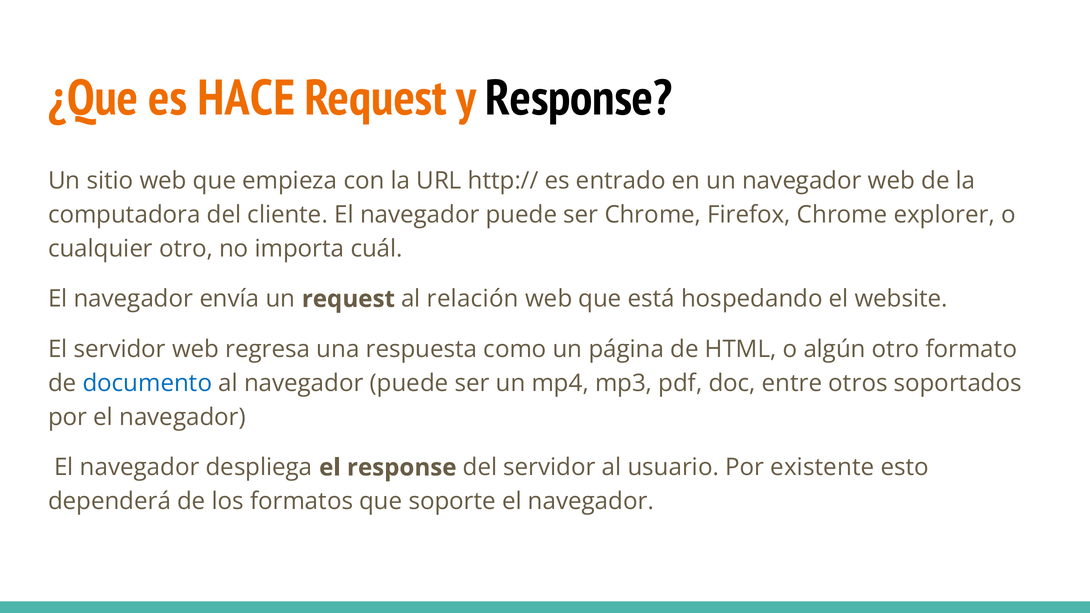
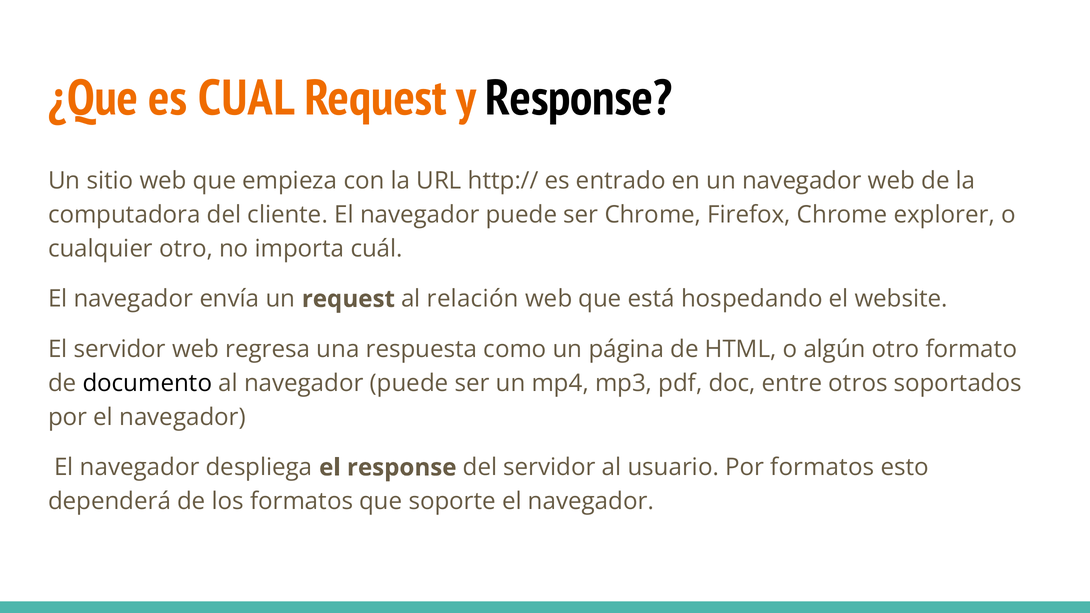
HACE: HACE -> CUAL
documento colour: blue -> black
Por existente: existente -> formatos
